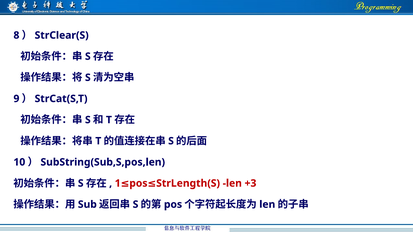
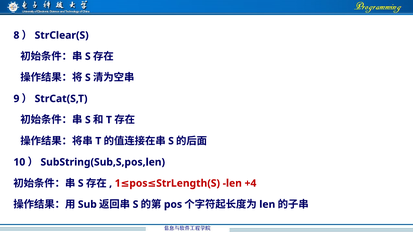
+3: +3 -> +4
